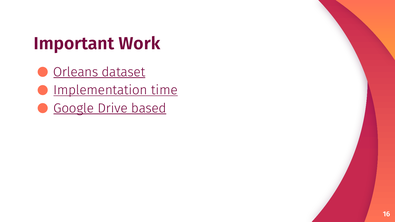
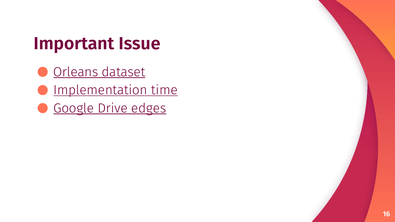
Work: Work -> Issue
based: based -> edges
